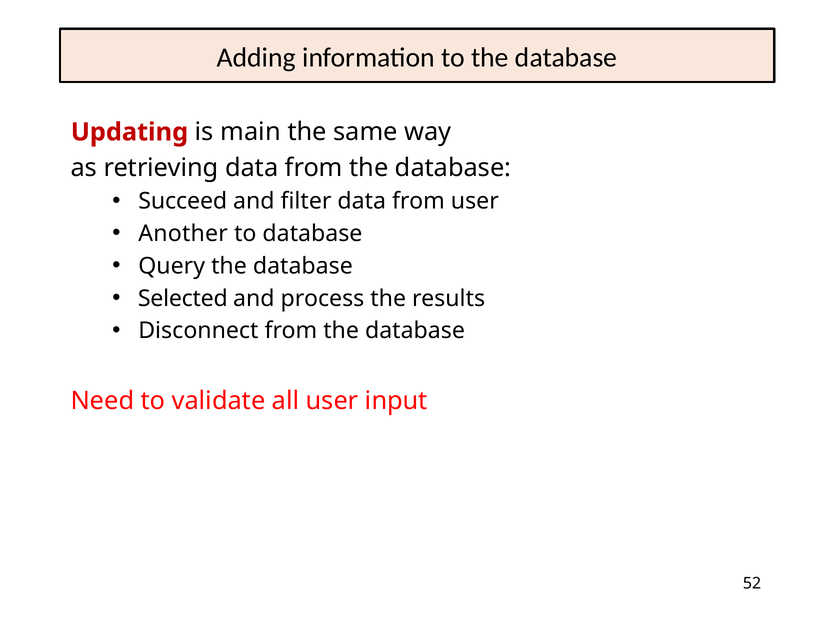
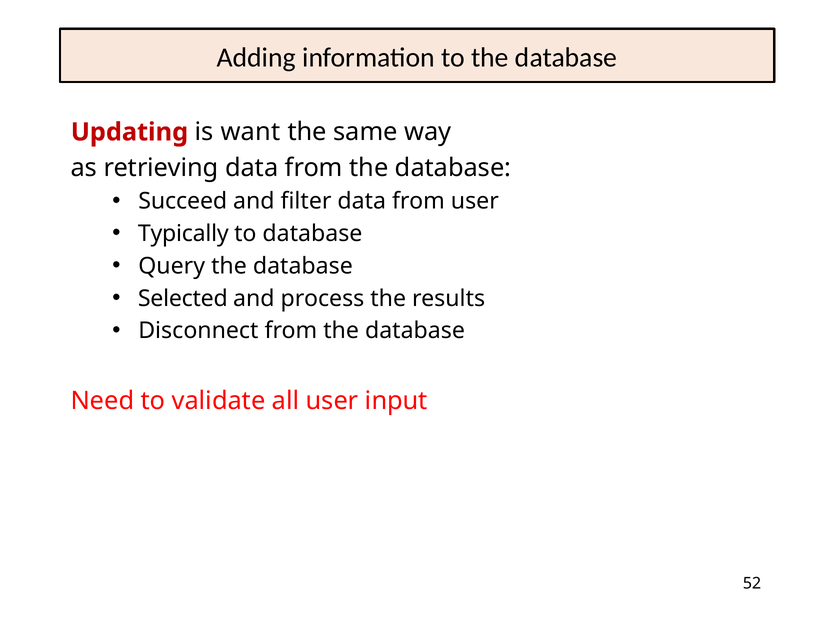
main: main -> want
Another: Another -> Typically
